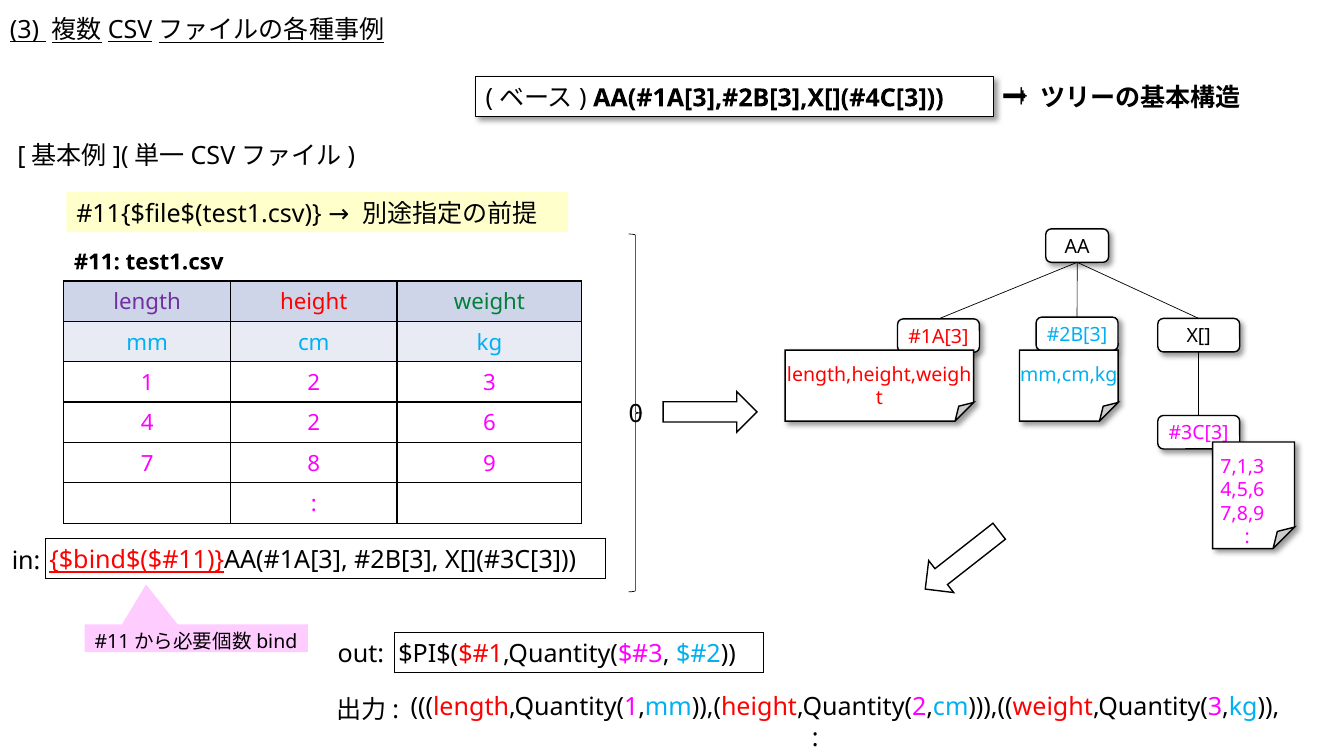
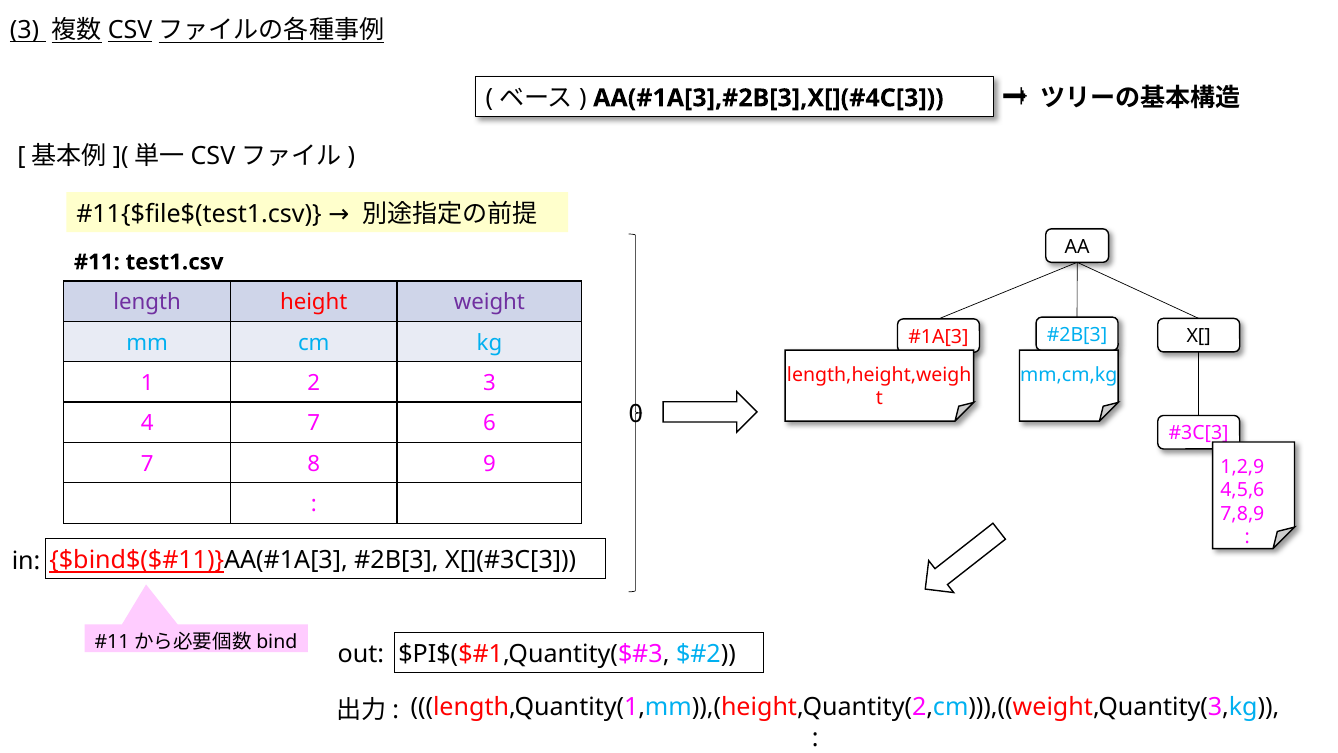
weight colour: green -> purple
4 2: 2 -> 7
7,1,3: 7,1,3 -> 1,2,9
